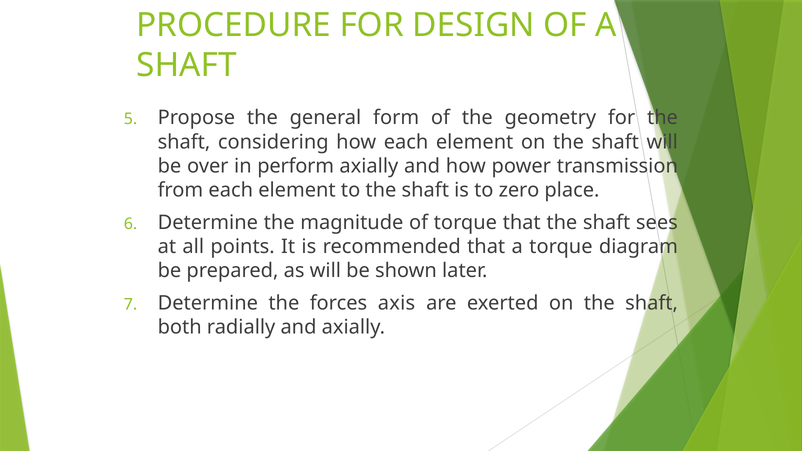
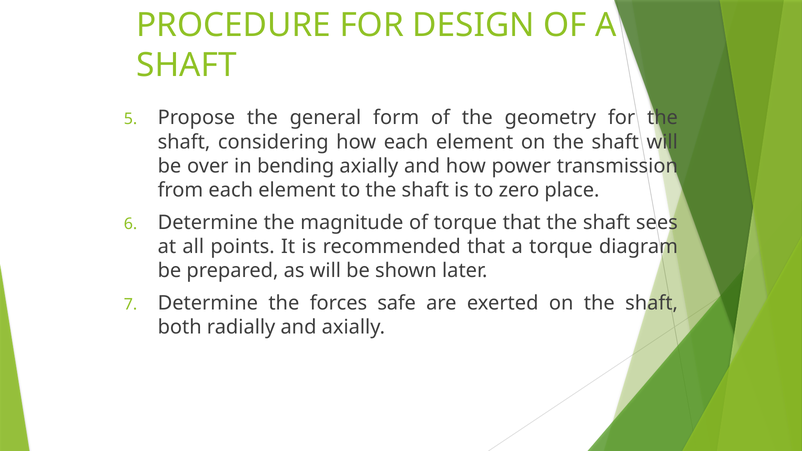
perform: perform -> bending
axis: axis -> safe
